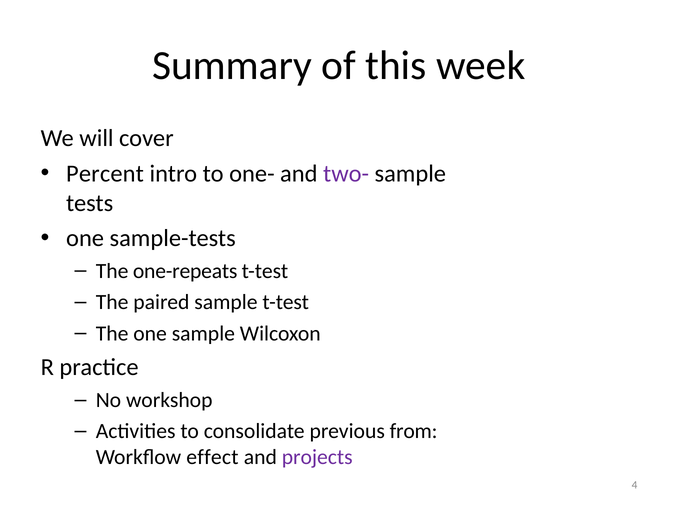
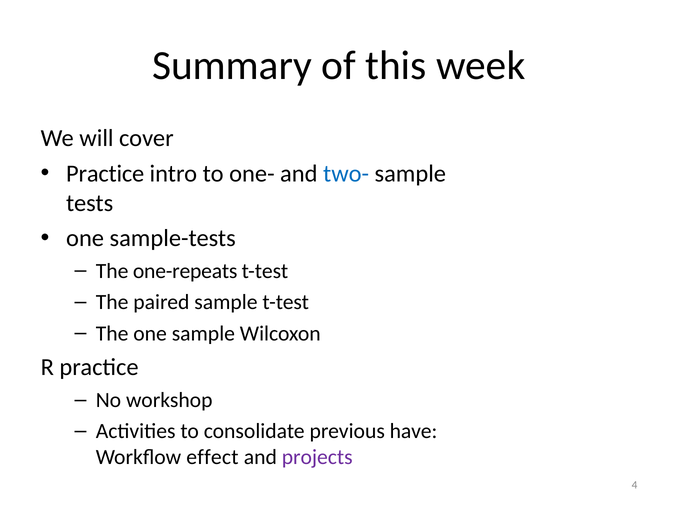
Percent at (105, 174): Percent -> Practice
two- colour: purple -> blue
from: from -> have
